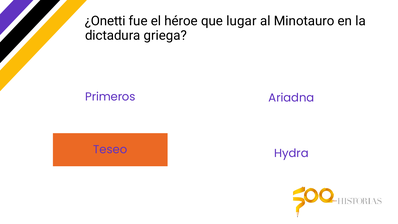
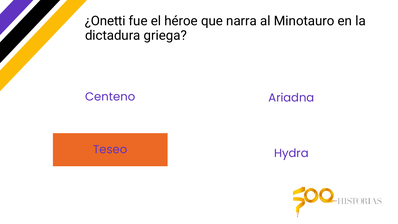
lugar: lugar -> narra
Primeros: Primeros -> Centeno
